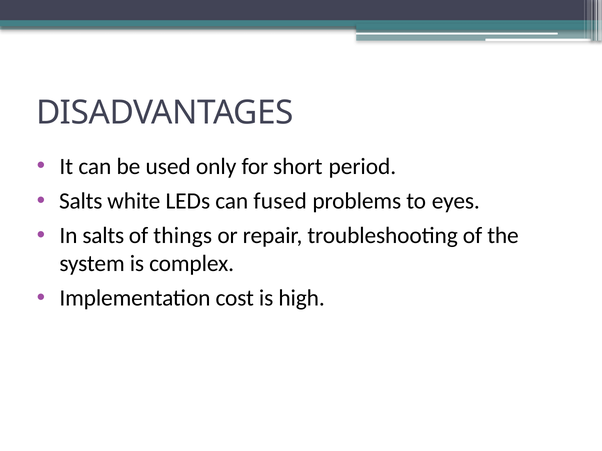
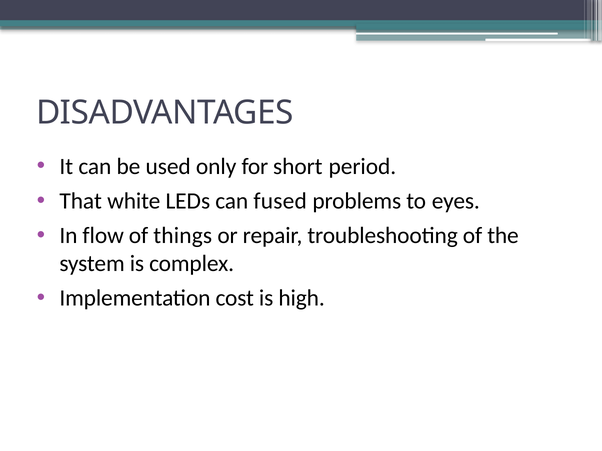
Salts at (81, 201): Salts -> That
In salts: salts -> flow
